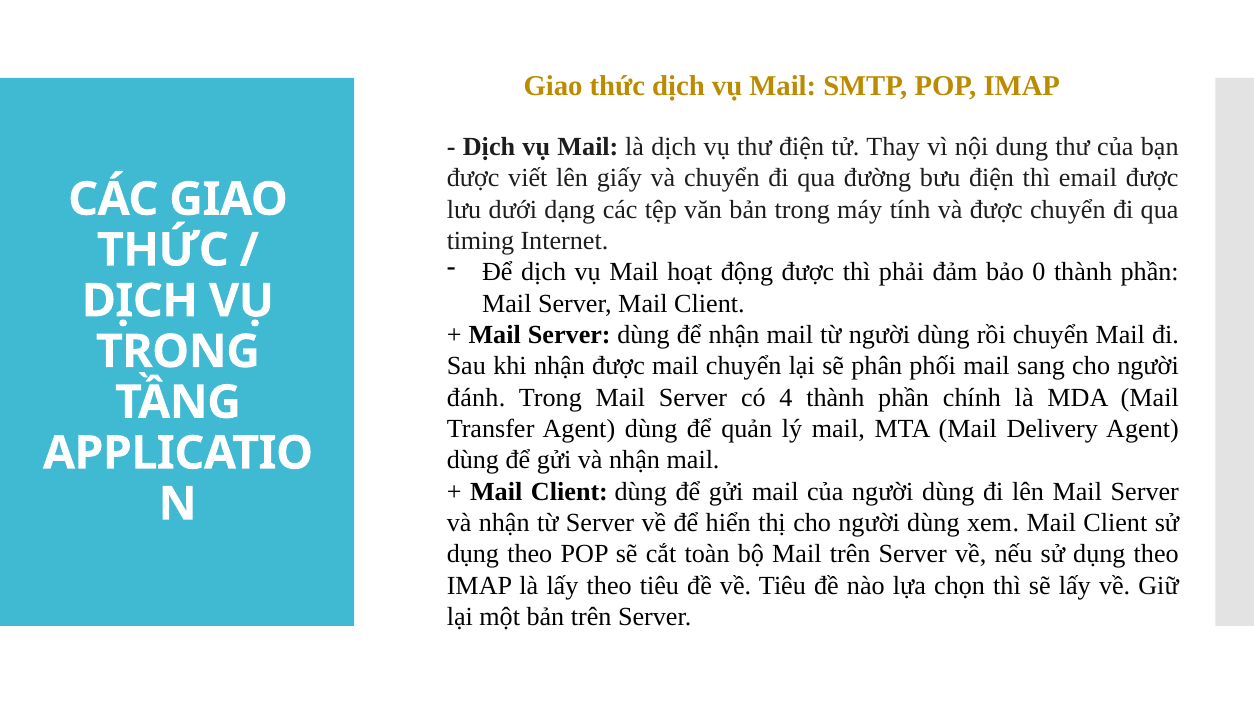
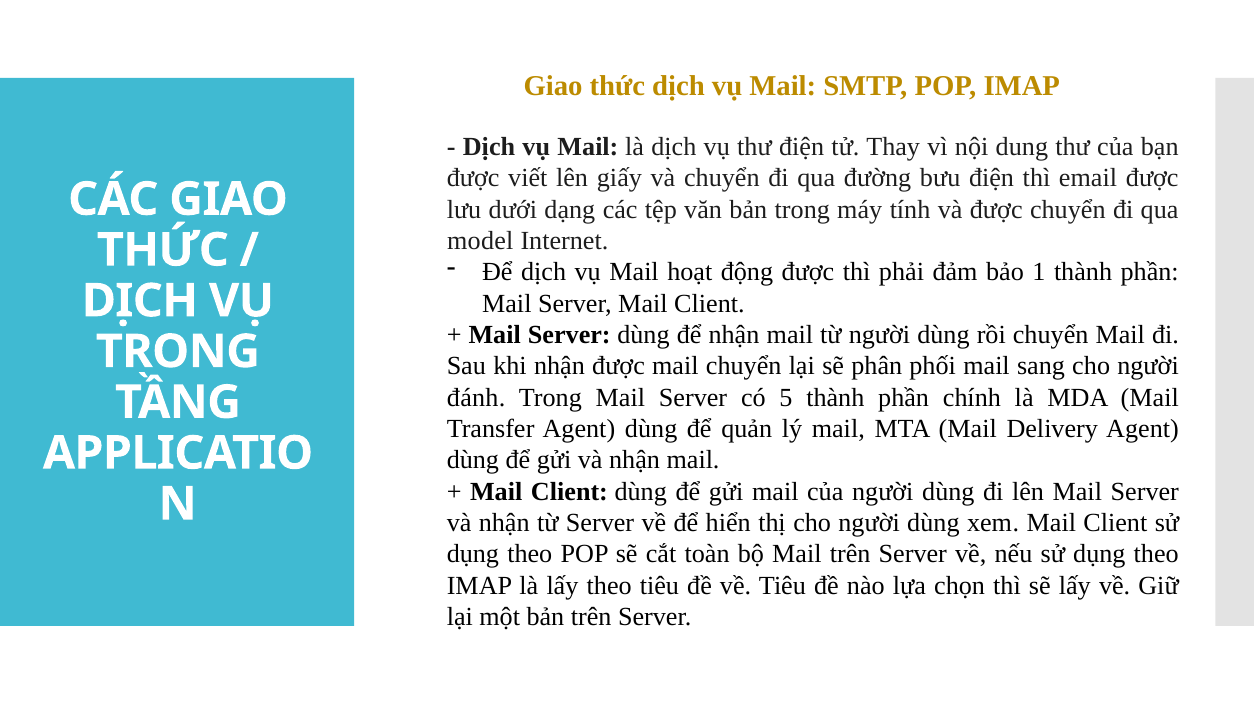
timing: timing -> model
0: 0 -> 1
4: 4 -> 5
